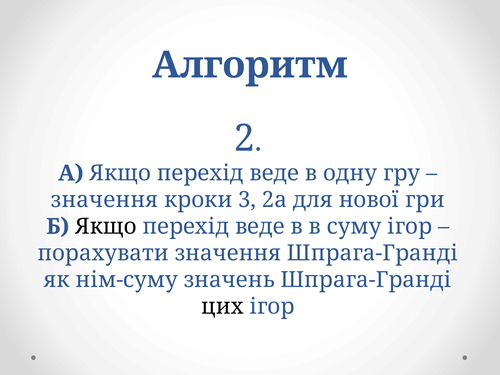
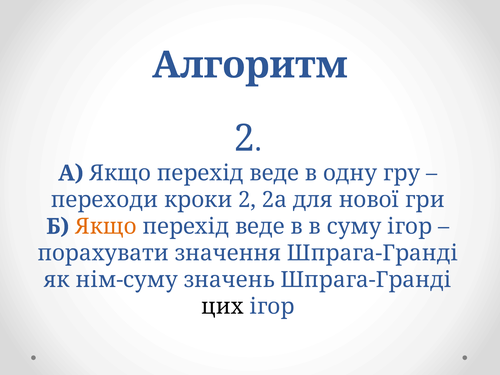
значення at (104, 200): значення -> переходи
кроки 3: 3 -> 2
Якщо at (106, 227) colour: black -> orange
